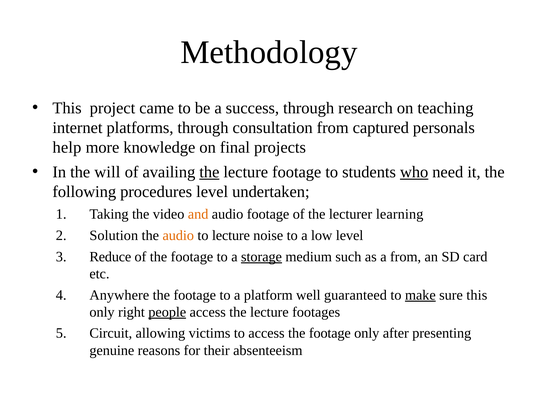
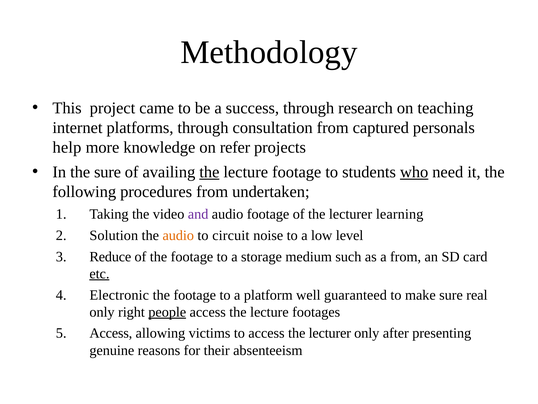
final: final -> refer
the will: will -> sure
procedures level: level -> from
and colour: orange -> purple
to lecture: lecture -> circuit
storage underline: present -> none
etc underline: none -> present
Anywhere: Anywhere -> Electronic
make underline: present -> none
sure this: this -> real
Circuit at (111, 333): Circuit -> Access
access the footage: footage -> lecturer
